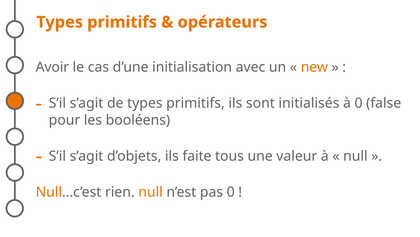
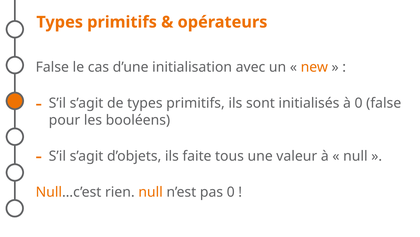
Avoir at (52, 67): Avoir -> False
